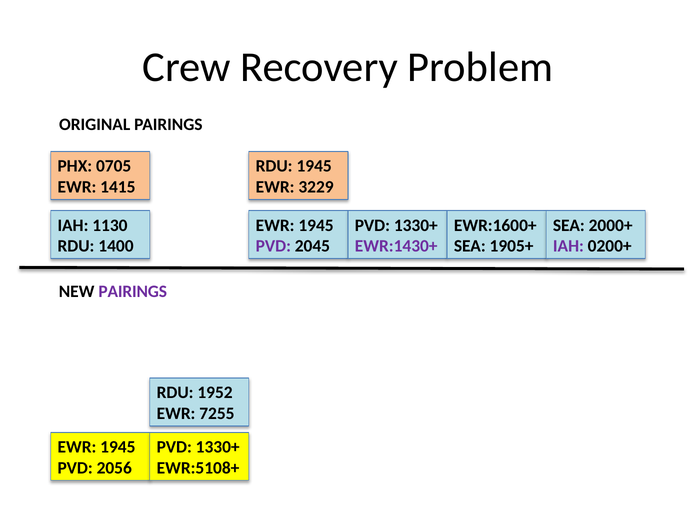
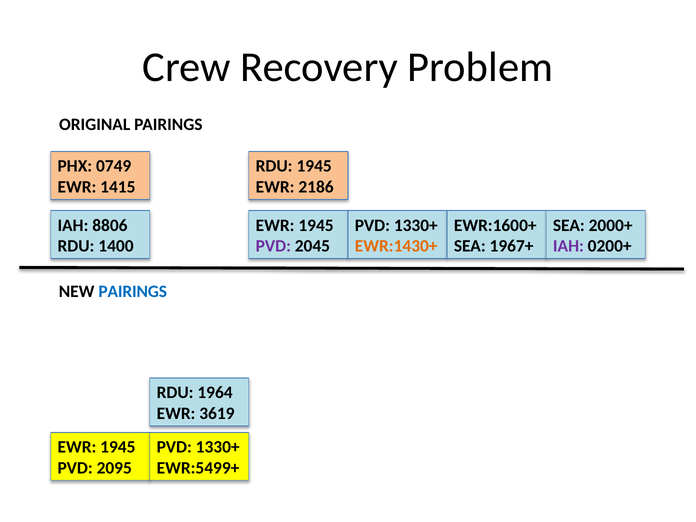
0705: 0705 -> 0749
3229: 3229 -> 2186
1130: 1130 -> 8806
EWR:1430+ colour: purple -> orange
1905+: 1905+ -> 1967+
PAIRINGS at (133, 292) colour: purple -> blue
1952: 1952 -> 1964
7255: 7255 -> 3619
2056: 2056 -> 2095
EWR:5108+: EWR:5108+ -> EWR:5499+
